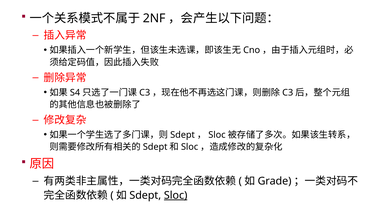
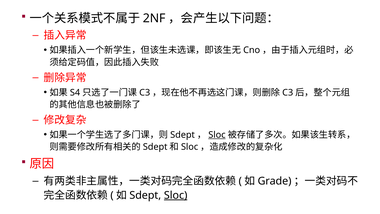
Sloc at (217, 135) underline: none -> present
